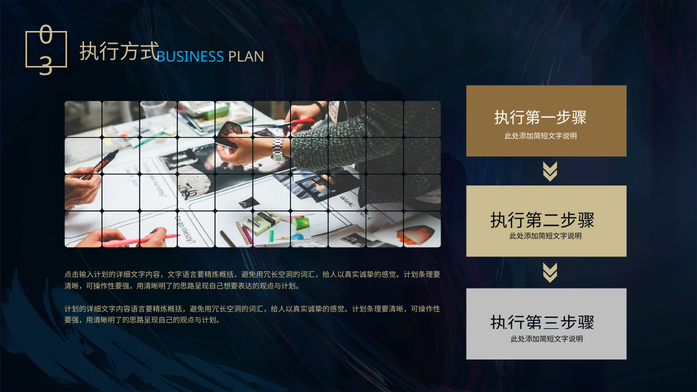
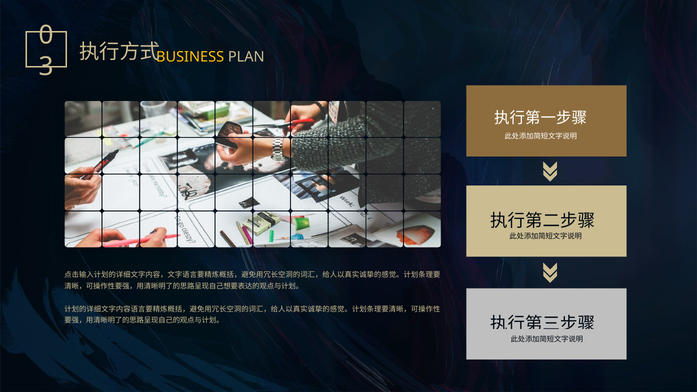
BUSINESS colour: light blue -> yellow
